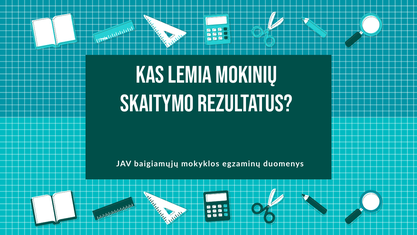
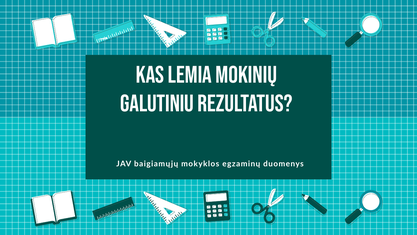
skaitymo: skaitymo -> galutiniu
